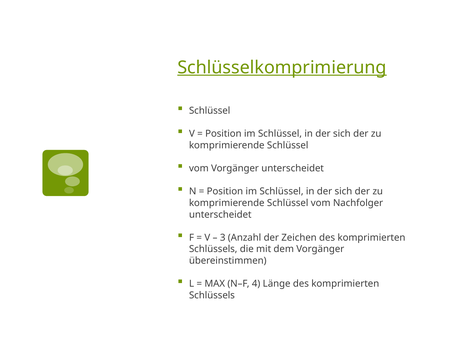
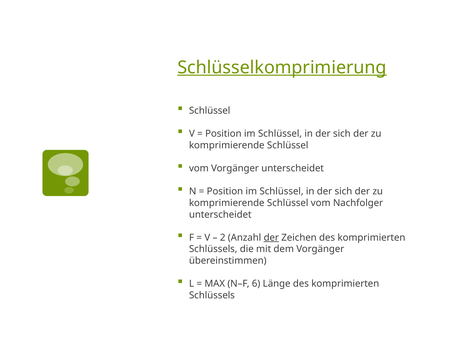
3: 3 -> 2
der at (271, 237) underline: none -> present
4: 4 -> 6
